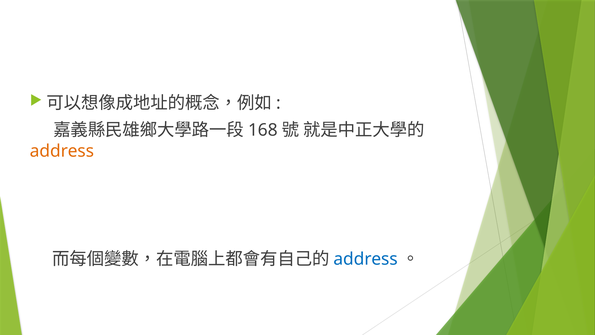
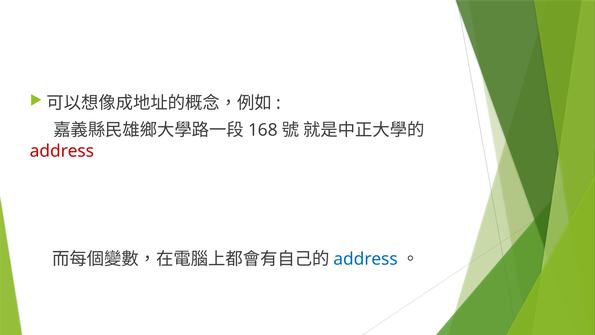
address at (62, 151) colour: orange -> red
